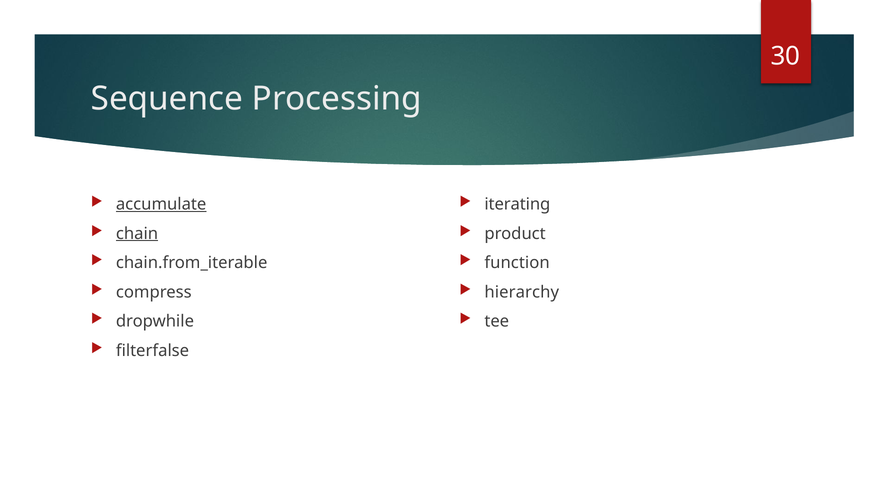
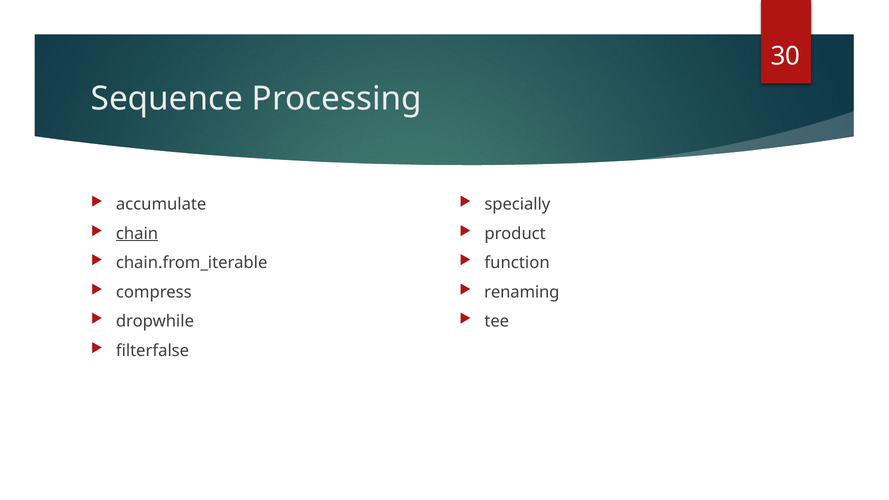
accumulate underline: present -> none
iterating: iterating -> specially
hierarchy: hierarchy -> renaming
